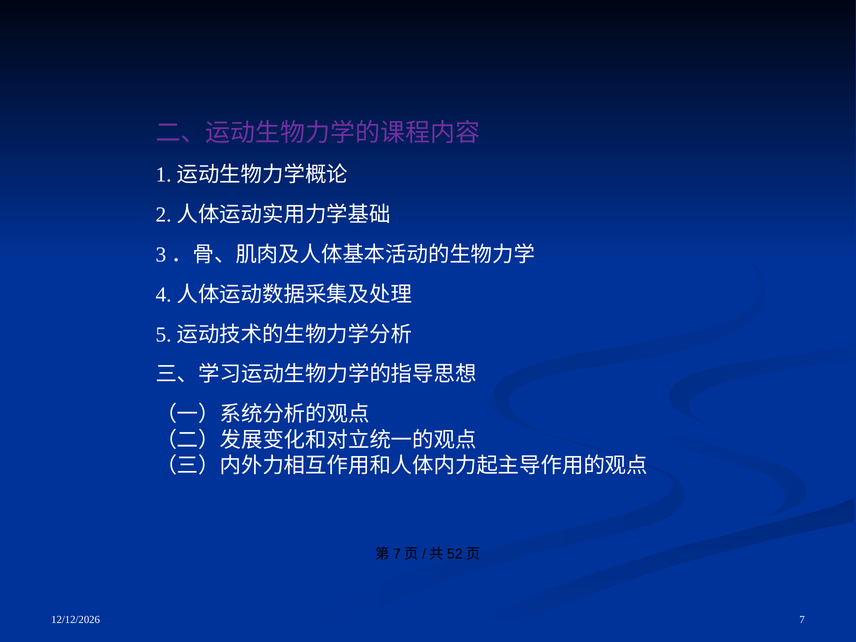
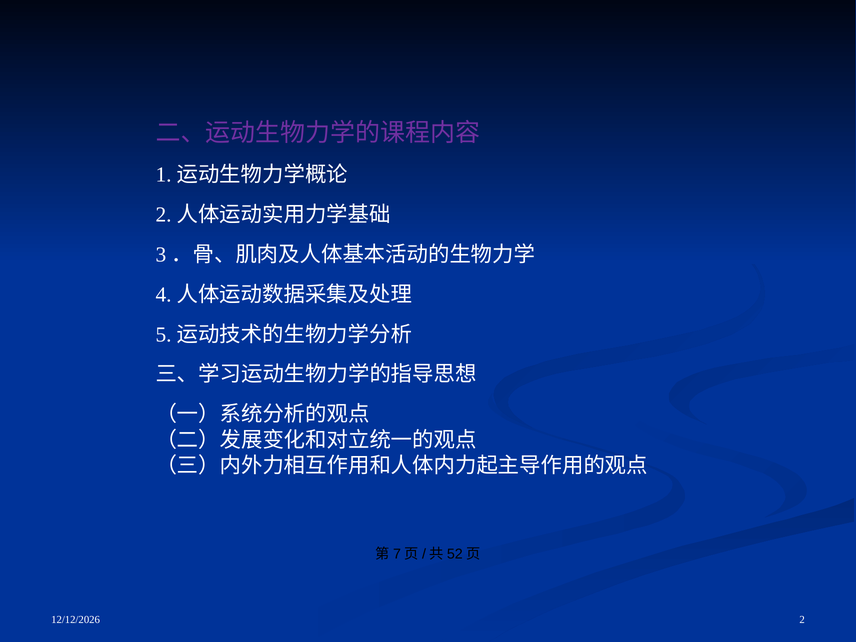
7: 7 -> 2
